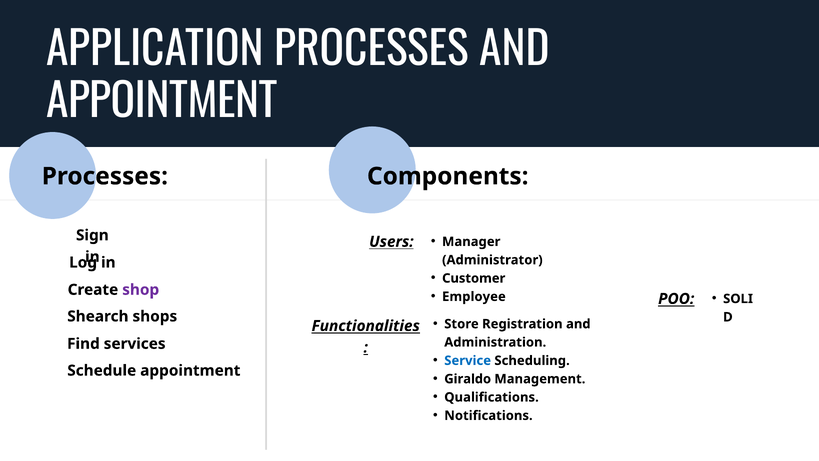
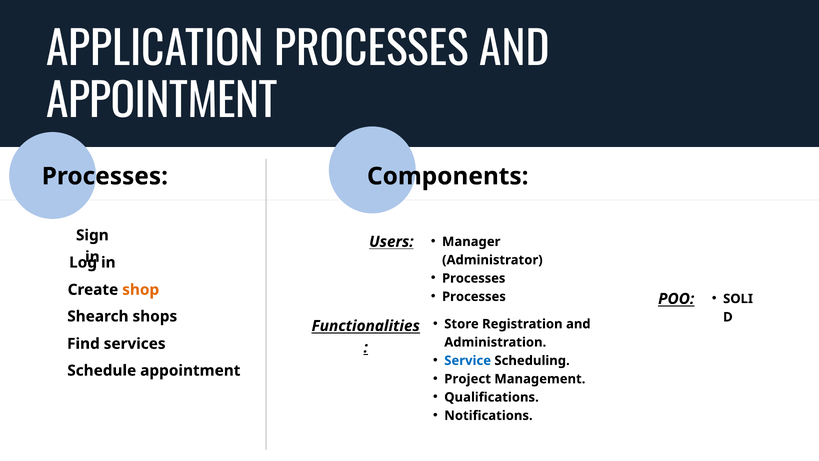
Customer at (474, 278): Customer -> Processes
shop colour: purple -> orange
Employee at (474, 296): Employee -> Processes
Giraldo: Giraldo -> Project
